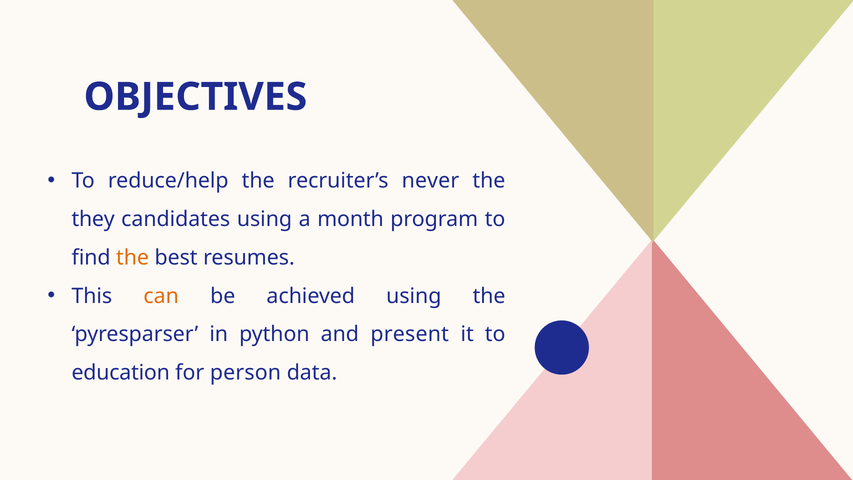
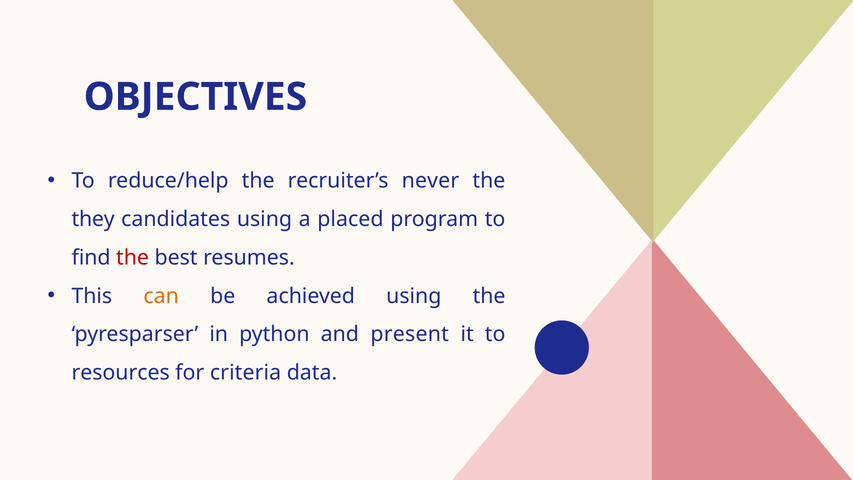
month: month -> placed
the at (133, 257) colour: orange -> red
education: education -> resources
person: person -> criteria
